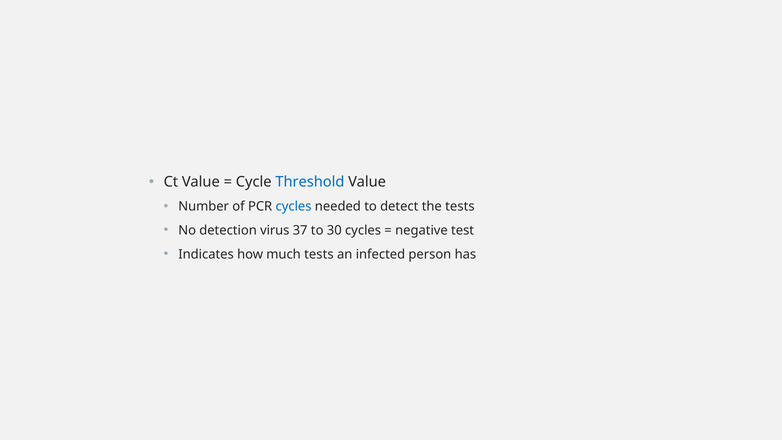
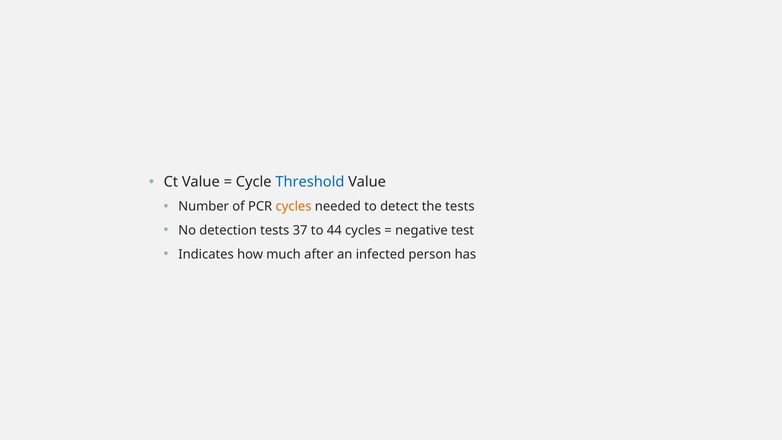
cycles at (294, 207) colour: blue -> orange
detection virus: virus -> tests
30: 30 -> 44
much tests: tests -> after
